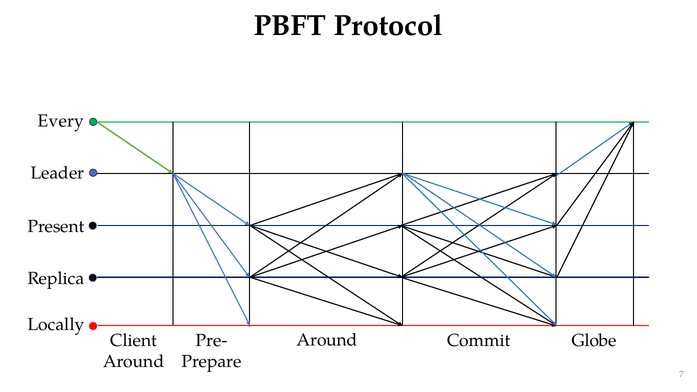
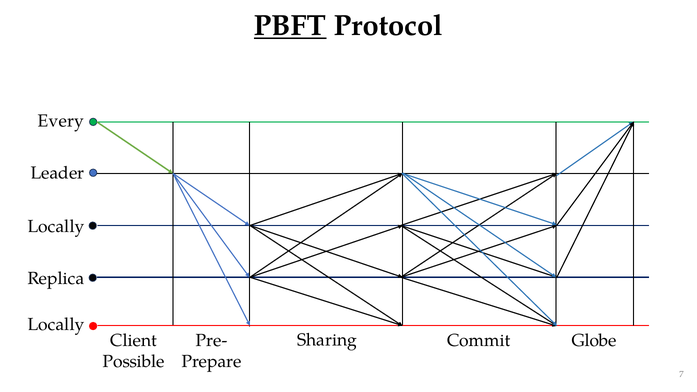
PBFT underline: none -> present
Present at (56, 226): Present -> Locally
Around at (327, 340): Around -> Sharing
Around at (134, 361): Around -> Possible
